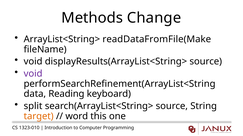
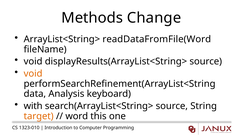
readDataFromFile(Make: readDataFromFile(Make -> readDataFromFile(Word
void at (33, 74) colour: purple -> orange
Reading: Reading -> Analysis
split: split -> with
